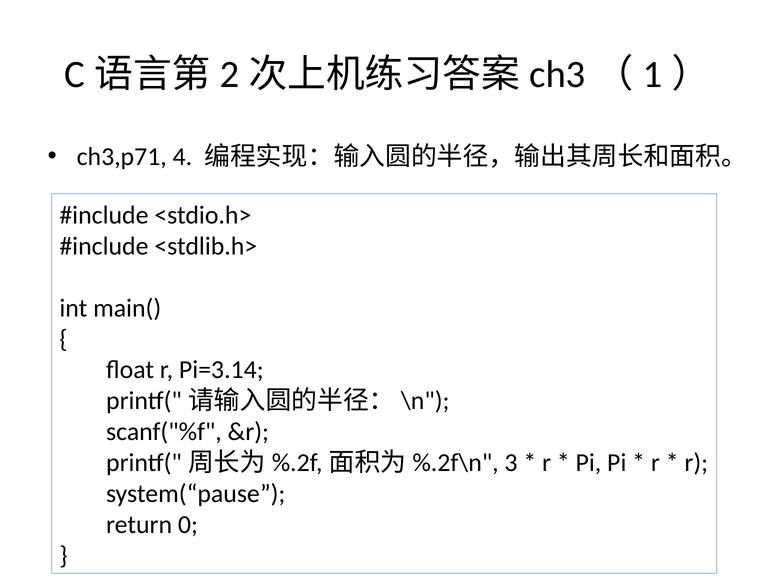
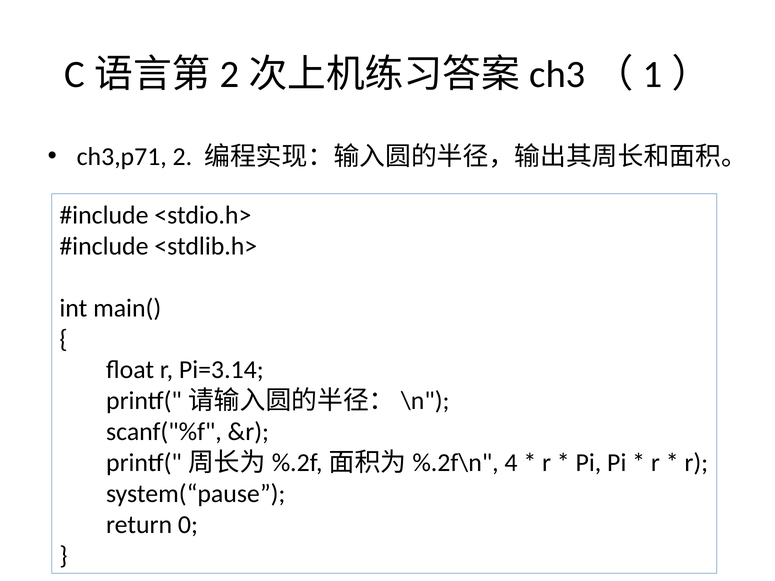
4: 4 -> 2
3: 3 -> 4
